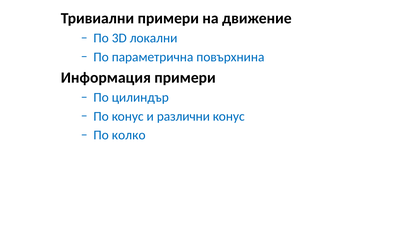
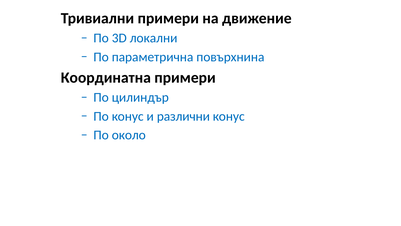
Информация: Информация -> Координатна
колко: колко -> около
